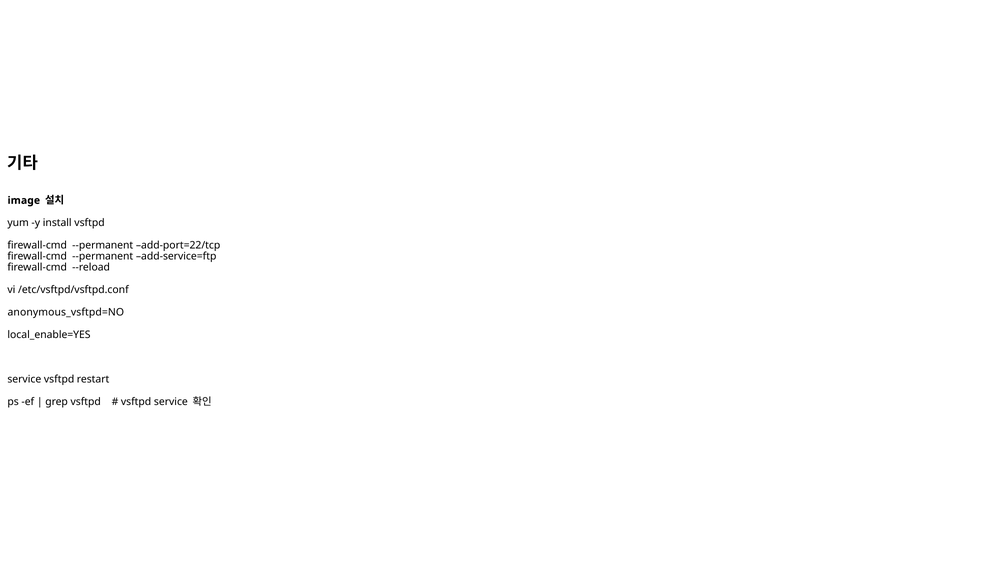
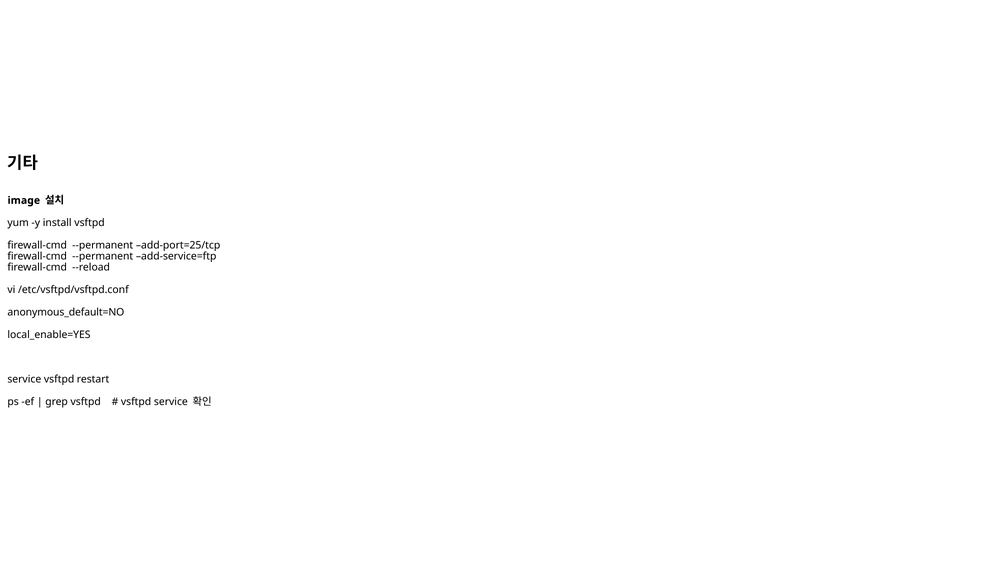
add-port=22/tcp: add-port=22/tcp -> add-port=25/tcp
anonymous_vsftpd=NO: anonymous_vsftpd=NO -> anonymous_default=NO
